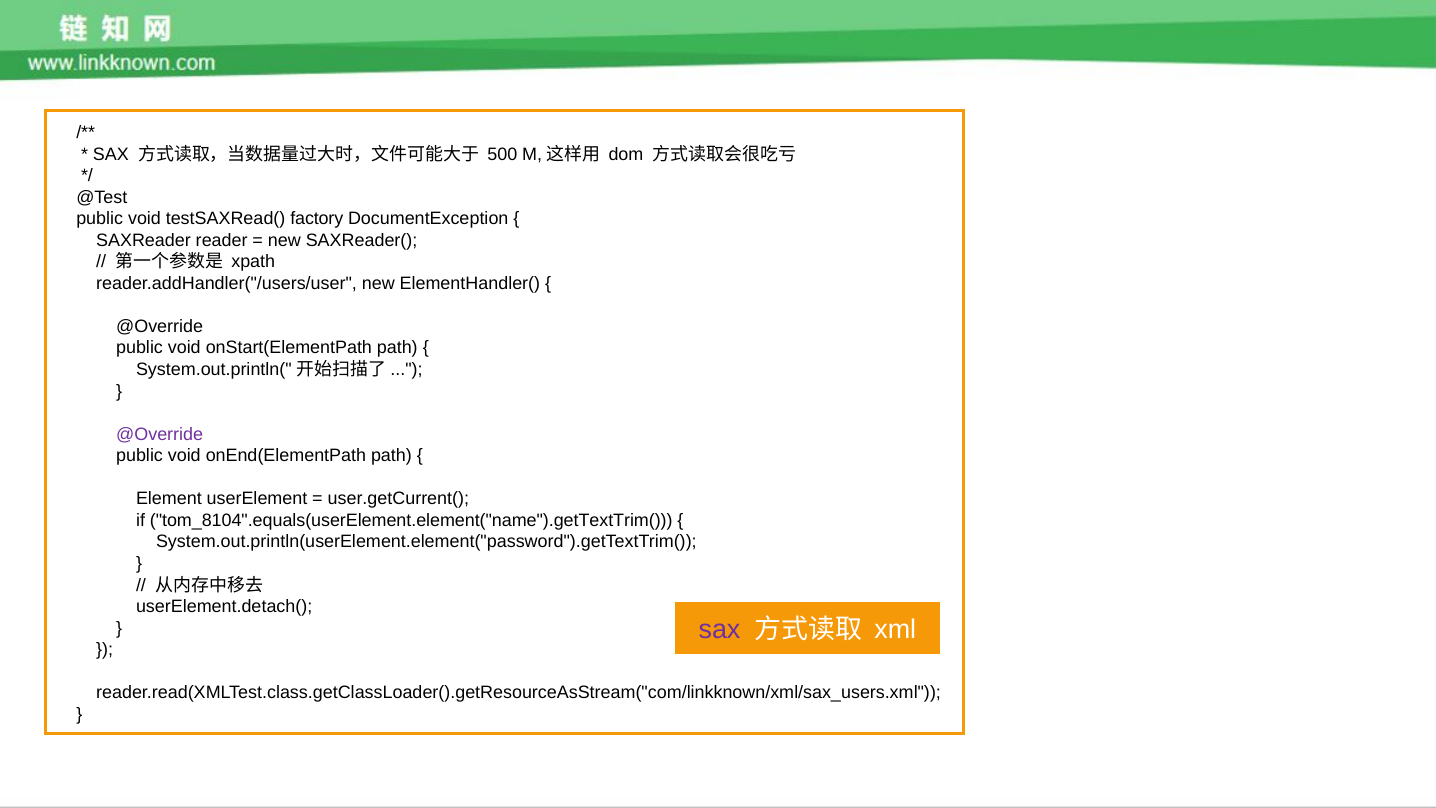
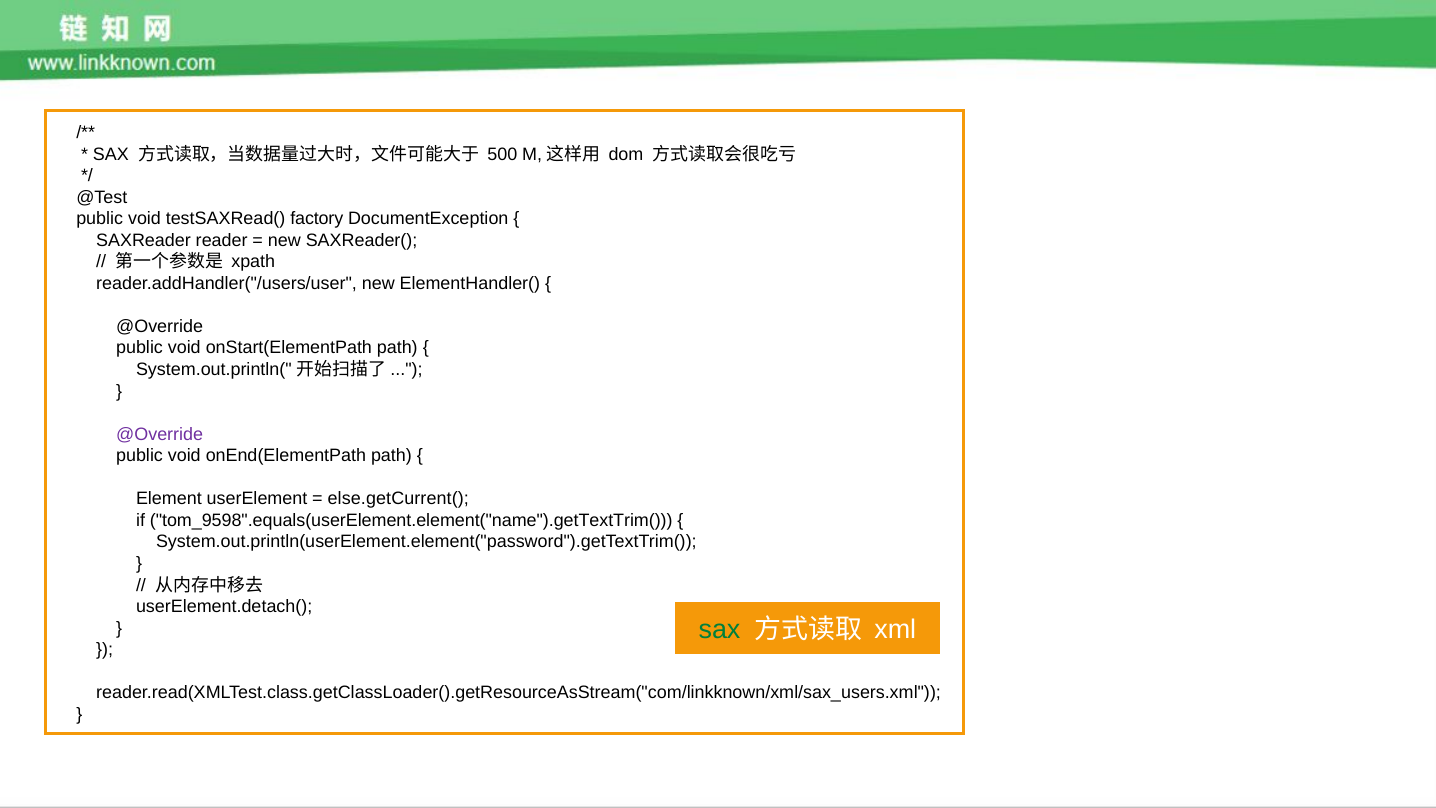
user.getCurrent(: user.getCurrent( -> else.getCurrent(
tom_8104".equals(userElement.element("name").getTextTrim(: tom_8104".equals(userElement.element("name").getTextTrim( -> tom_9598".equals(userElement.element("name").getTextTrim(
sax at (720, 630) colour: purple -> green
